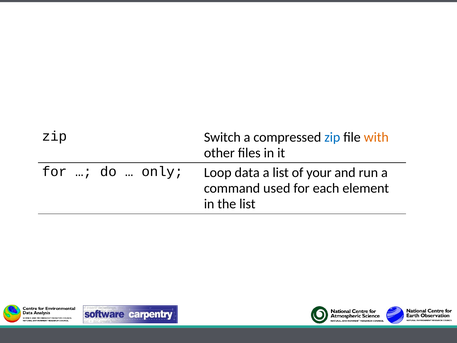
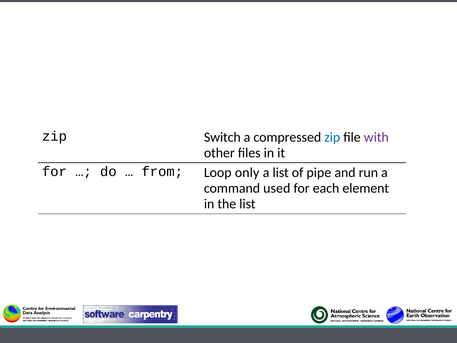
with colour: orange -> purple
only: only -> from
data: data -> only
your: your -> pipe
